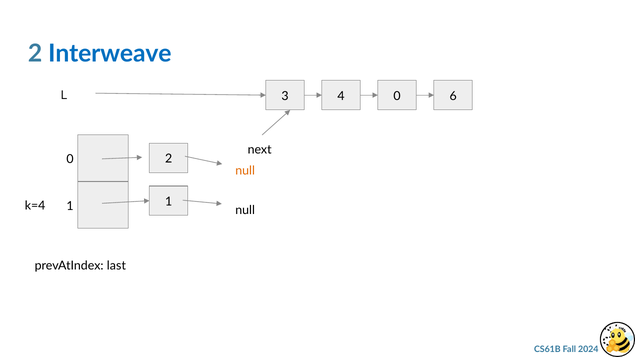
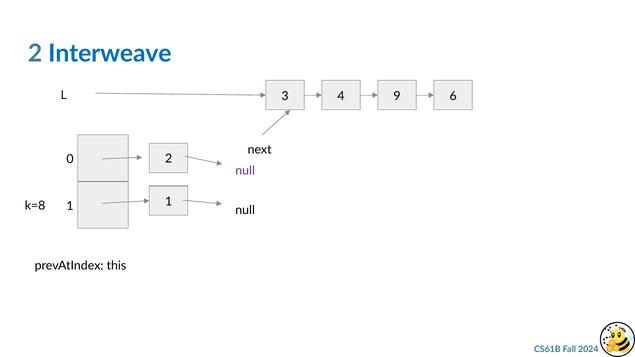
4 0: 0 -> 9
null at (245, 171) colour: orange -> purple
k=4: k=4 -> k=8
last: last -> this
